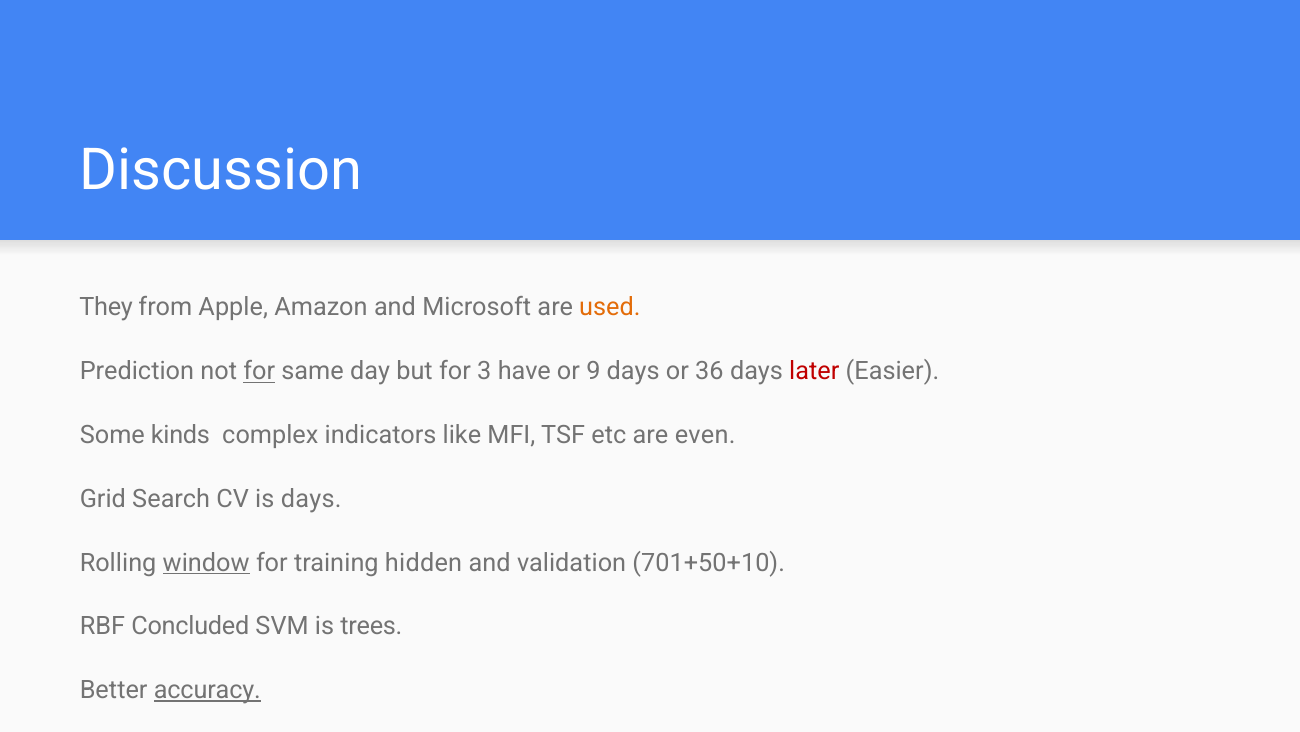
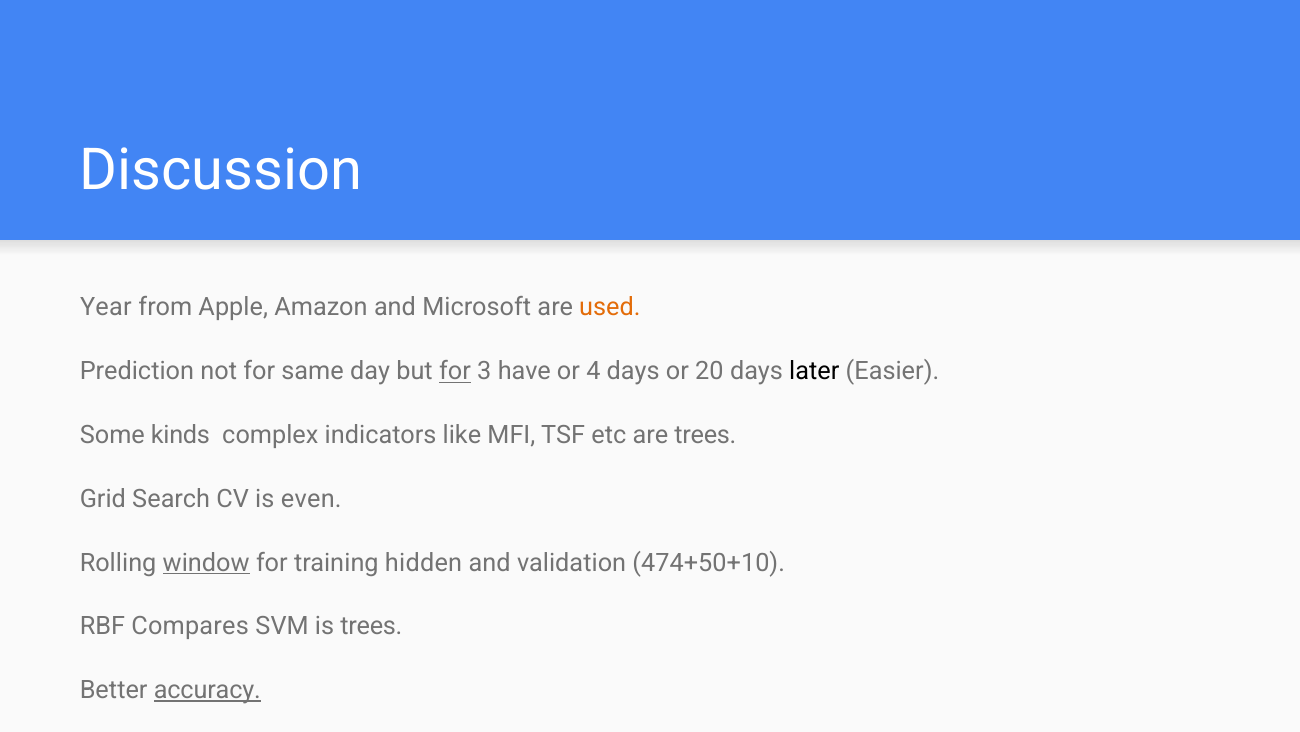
They: They -> Year
for at (259, 371) underline: present -> none
for at (455, 371) underline: none -> present
9: 9 -> 4
36: 36 -> 20
later colour: red -> black
are even: even -> trees
is days: days -> even
701+50+10: 701+50+10 -> 474+50+10
Concluded: Concluded -> Compares
